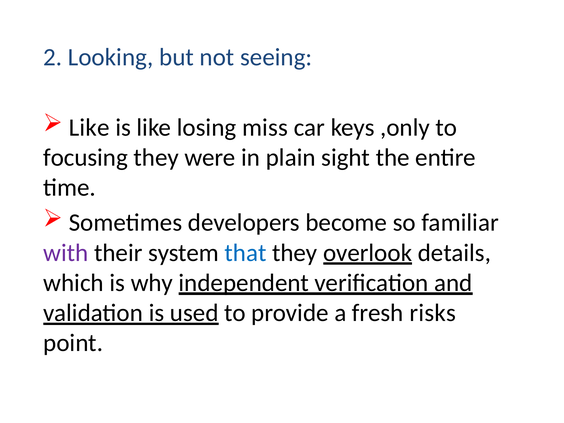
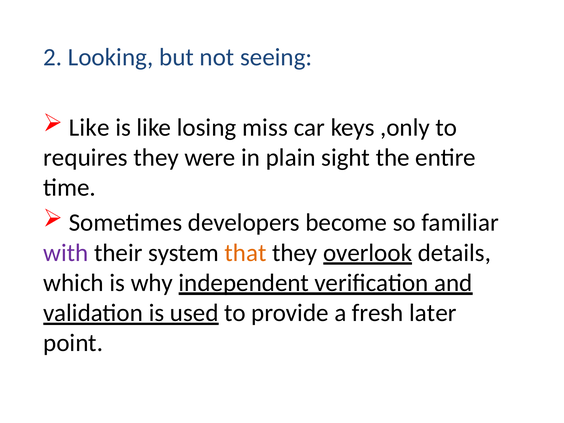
focusing: focusing -> requires
that colour: blue -> orange
risks: risks -> later
